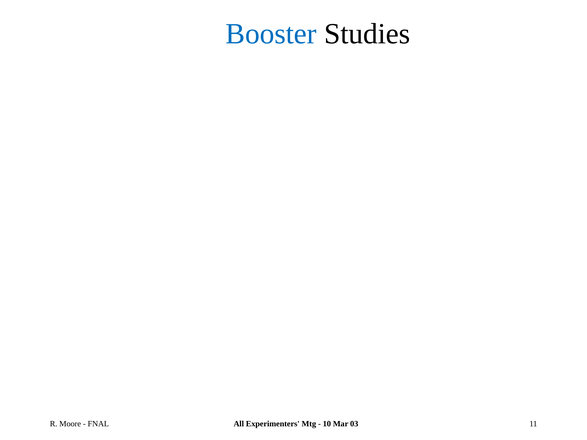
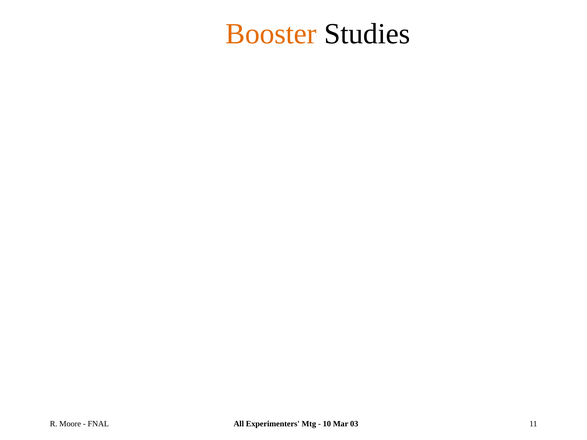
Booster colour: blue -> orange
